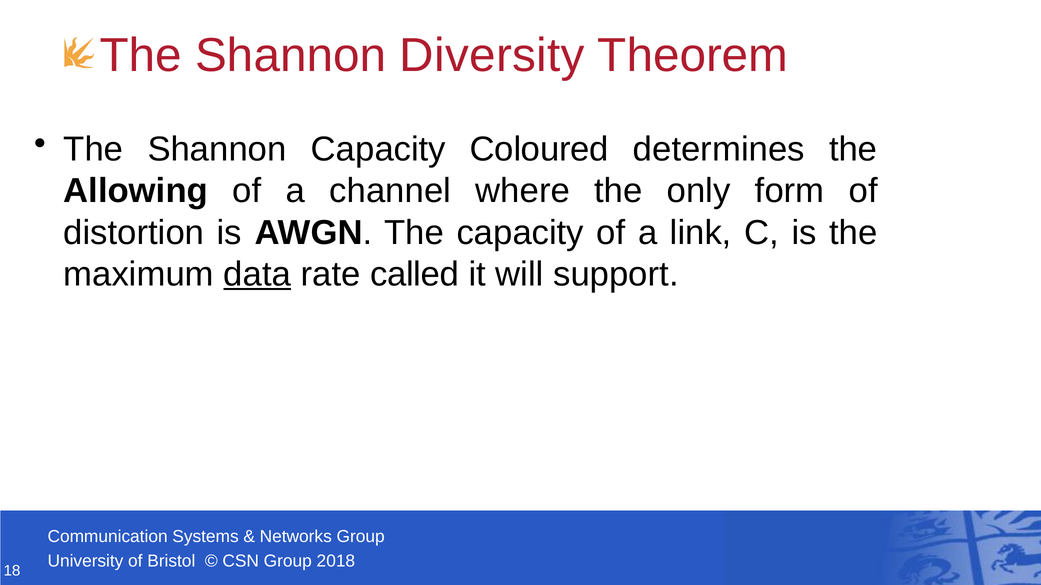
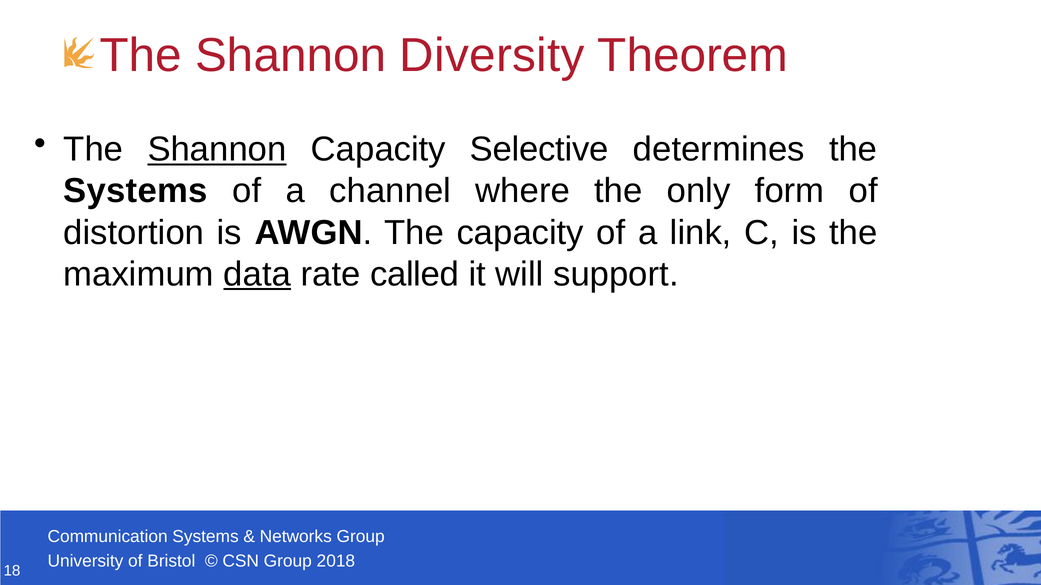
Shannon at (217, 150) underline: none -> present
Coloured: Coloured -> Selective
Allowing at (136, 191): Allowing -> Systems
